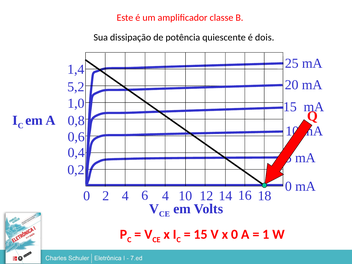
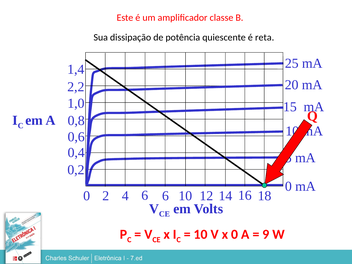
dois: dois -> reta
5,2: 5,2 -> 2,2
6 4: 4 -> 6
15 at (201, 234): 15 -> 10
1: 1 -> 9
